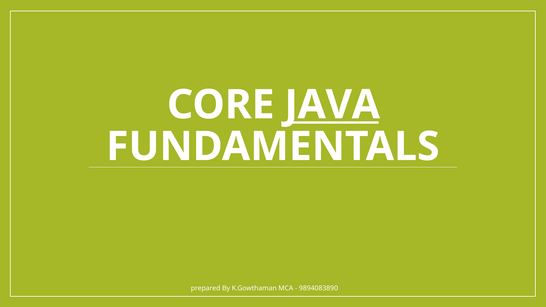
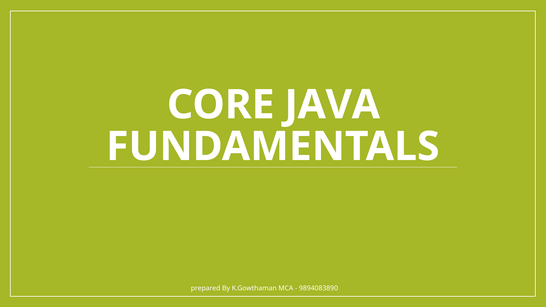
JAVA underline: present -> none
